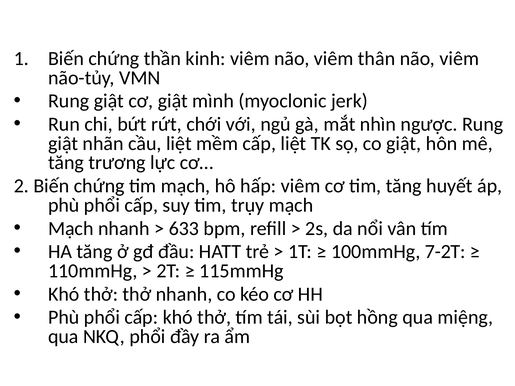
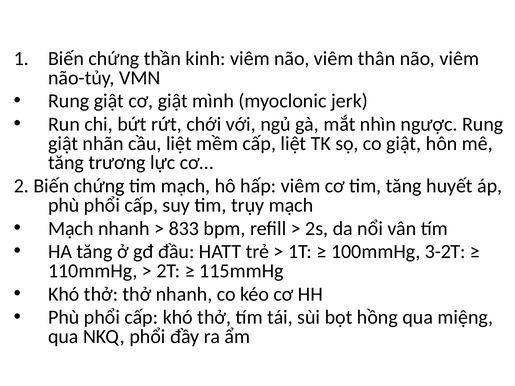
633: 633 -> 833
7-2T: 7-2T -> 3-2T
